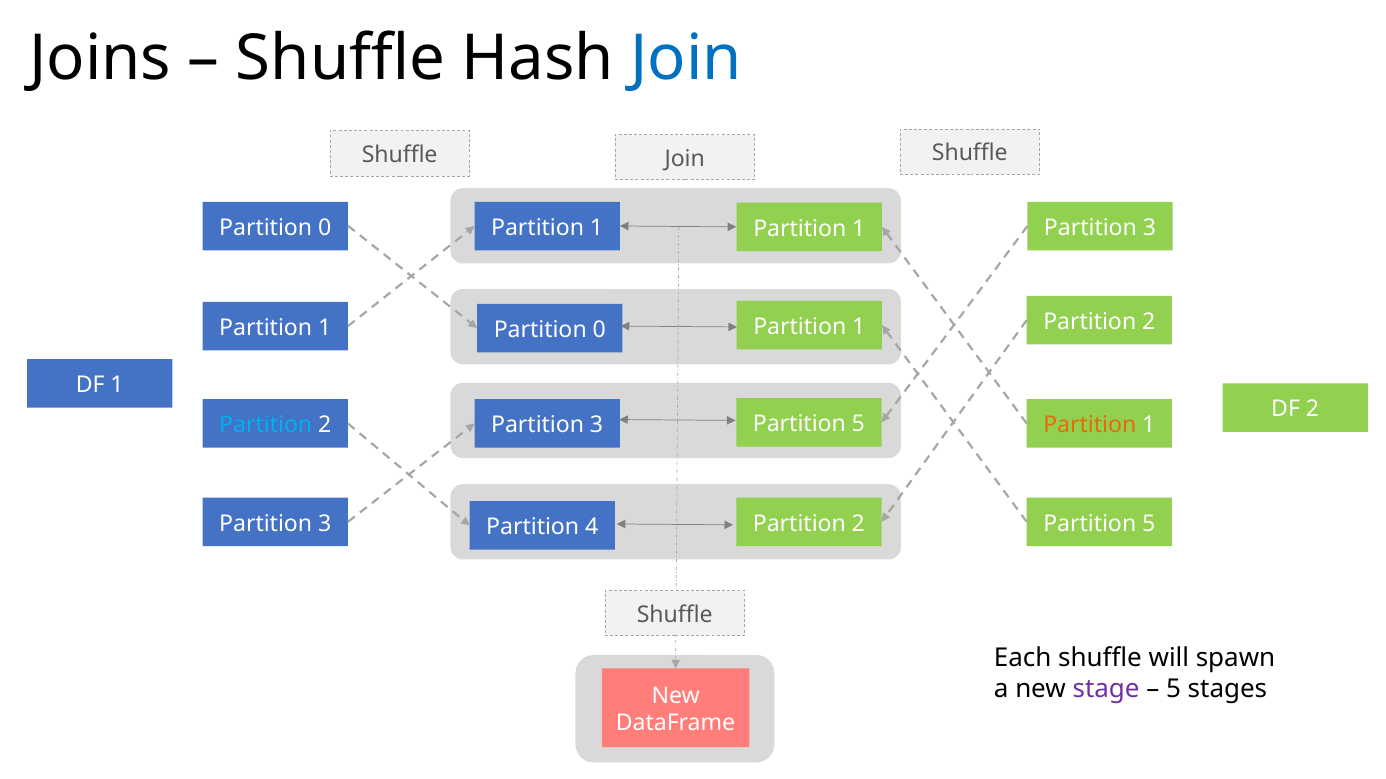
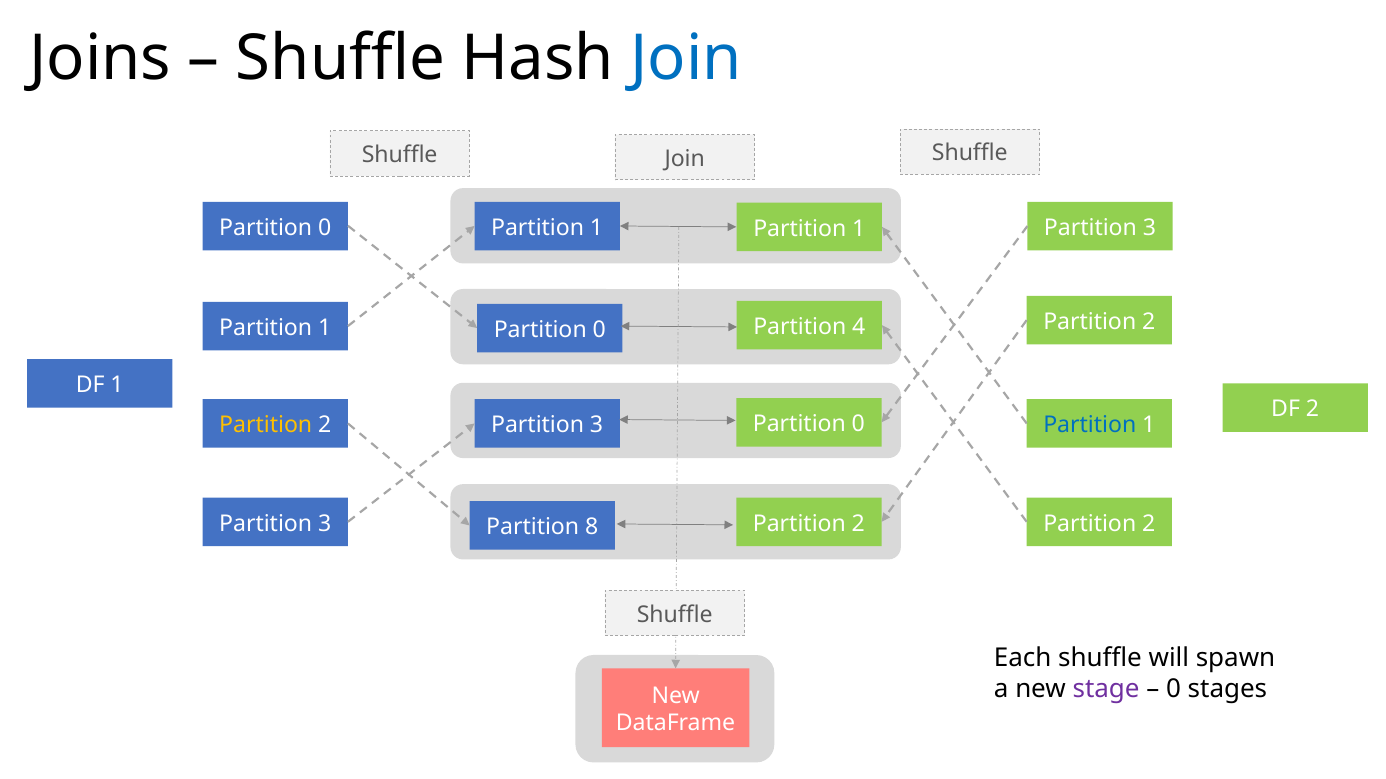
1 at (859, 327): 1 -> 4
5 at (858, 424): 5 -> 0
Partition at (266, 425) colour: light blue -> yellow
Partition at (1090, 425) colour: orange -> blue
5 at (1149, 524): 5 -> 2
4: 4 -> 8
5 at (1174, 690): 5 -> 0
